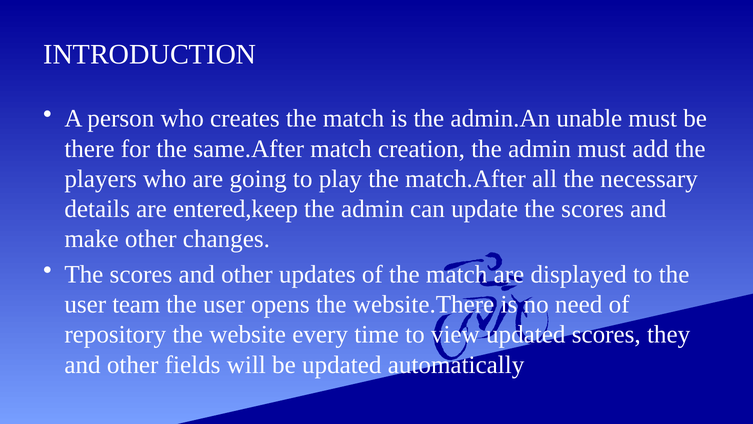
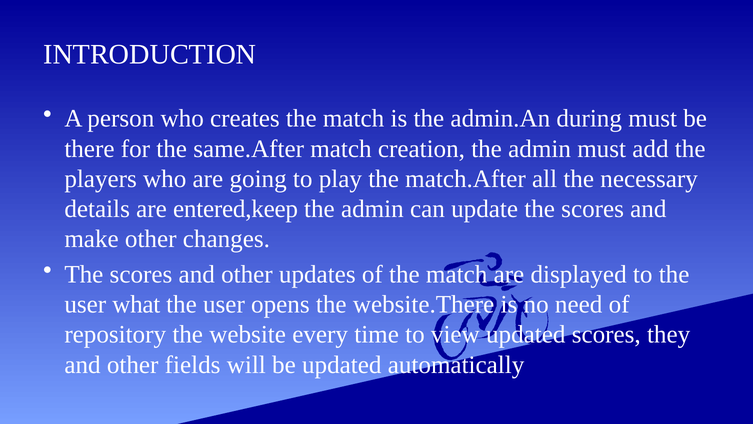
unable: unable -> during
team: team -> what
